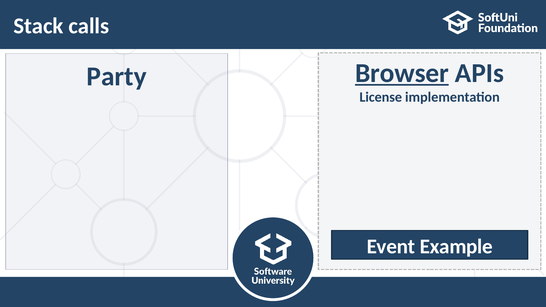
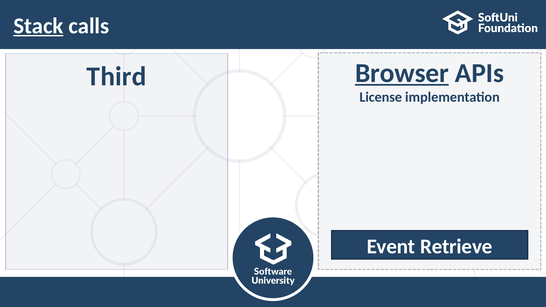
Stack underline: none -> present
Party: Party -> Third
Example: Example -> Retrieve
